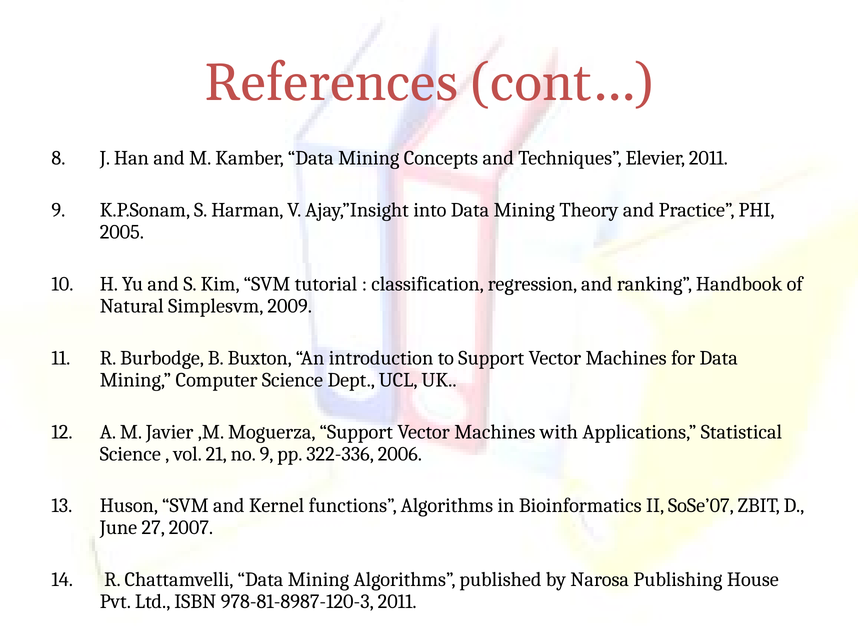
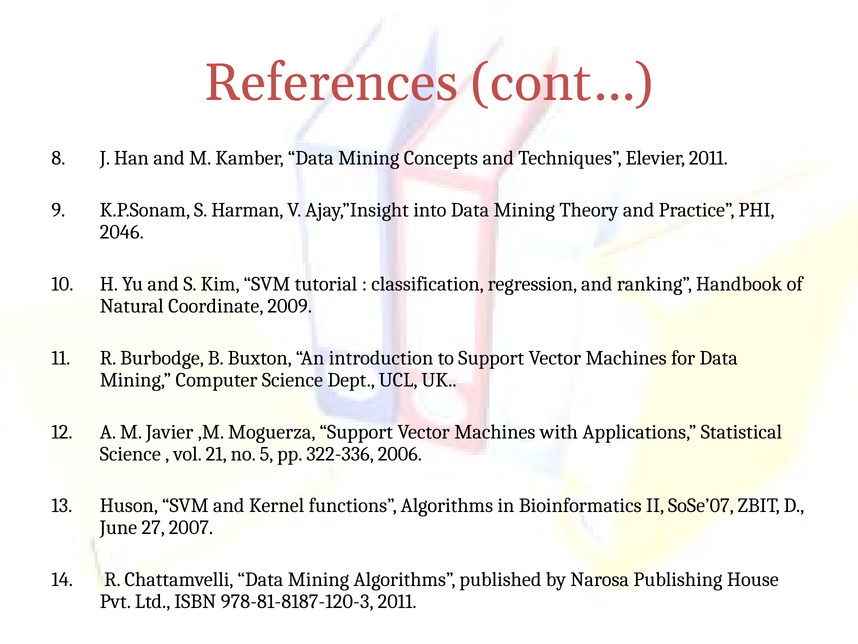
2005: 2005 -> 2046
Simplesvm: Simplesvm -> Coordinate
no 9: 9 -> 5
978-81-8987-120-3: 978-81-8987-120-3 -> 978-81-8187-120-3
